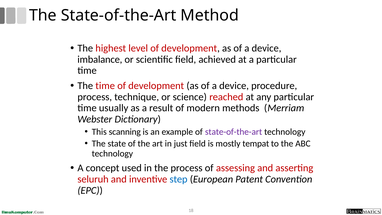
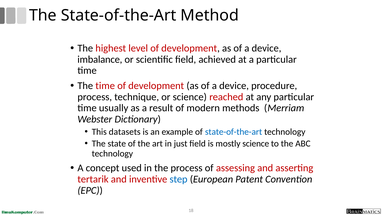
scanning: scanning -> datasets
state-of-the-art at (234, 132) colour: purple -> blue
mostly tempat: tempat -> science
seluruh: seluruh -> tertarik
